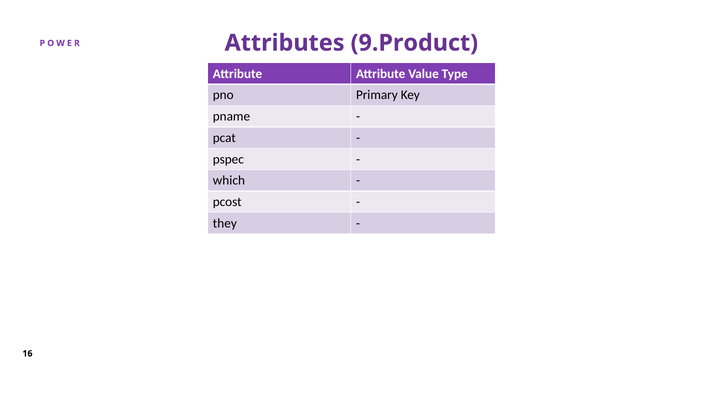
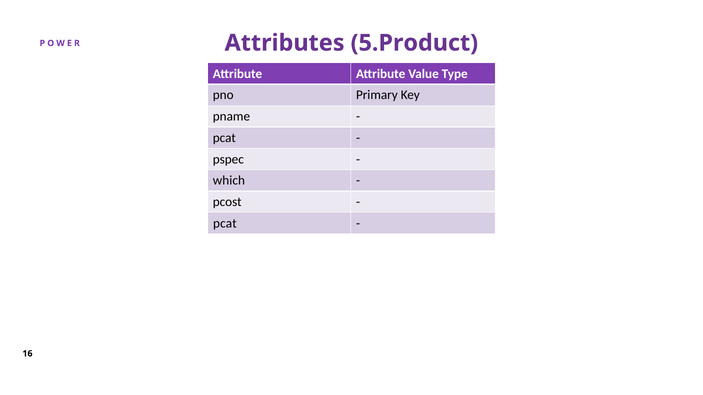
9.Product: 9.Product -> 5.Product
they at (225, 223): they -> pcat
